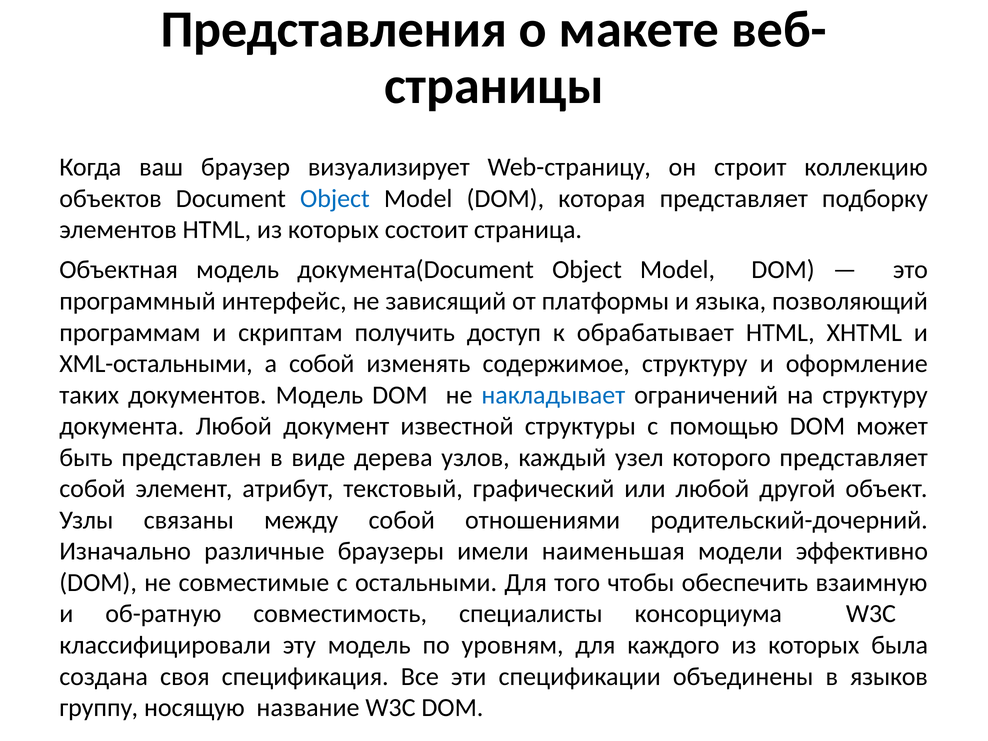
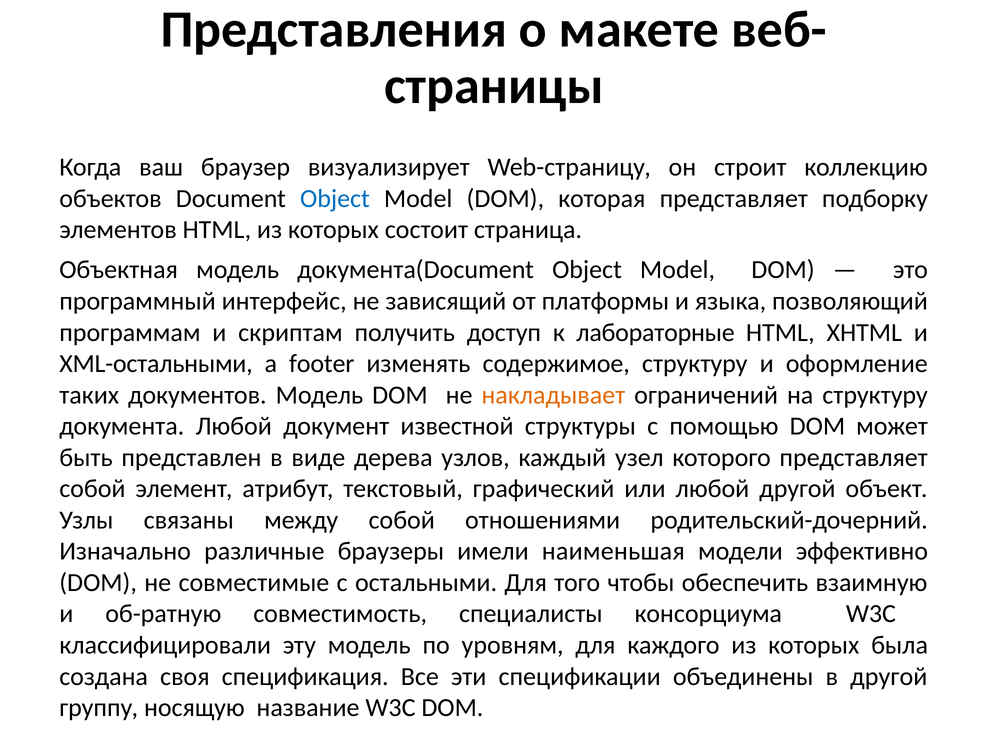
обрабатывает: обрабатывает -> лабораторные
а собой: собой -> footer
накладывает colour: blue -> orange
в языков: языков -> другой
